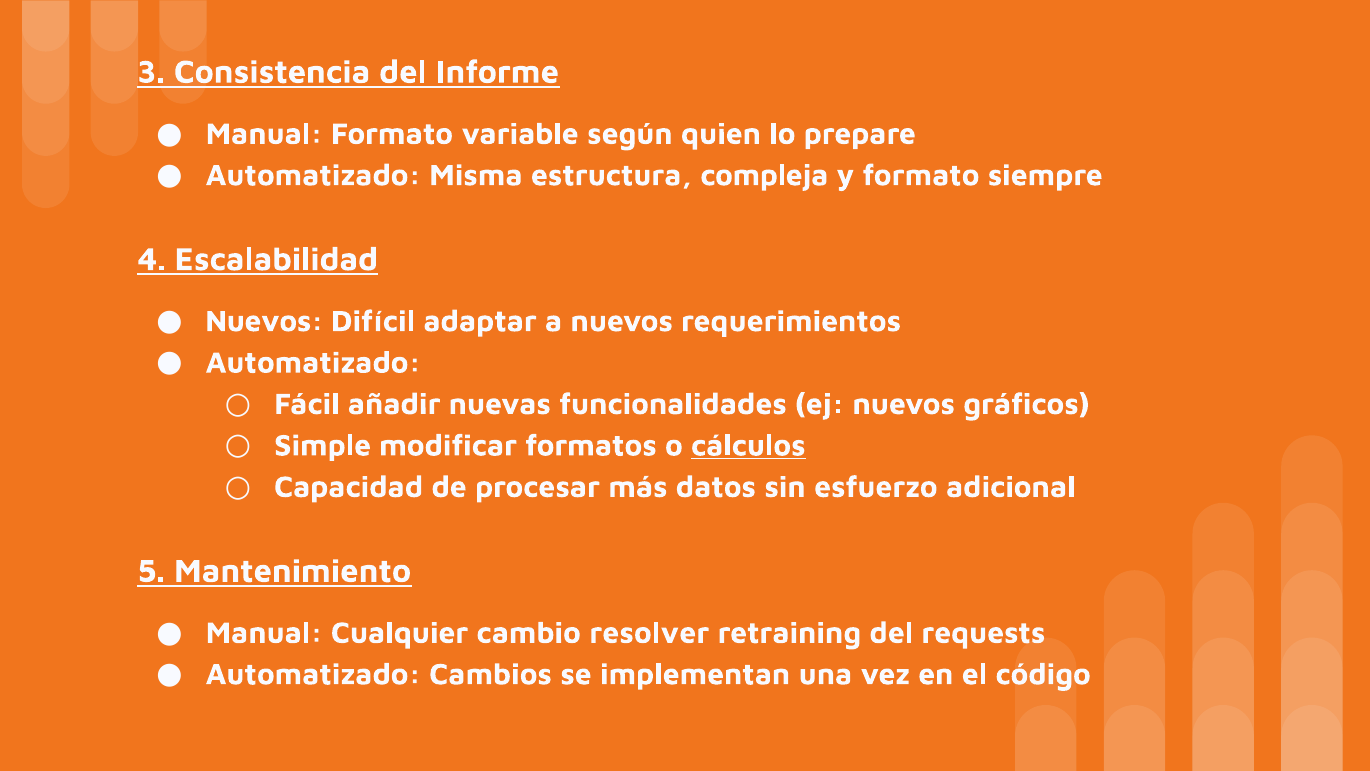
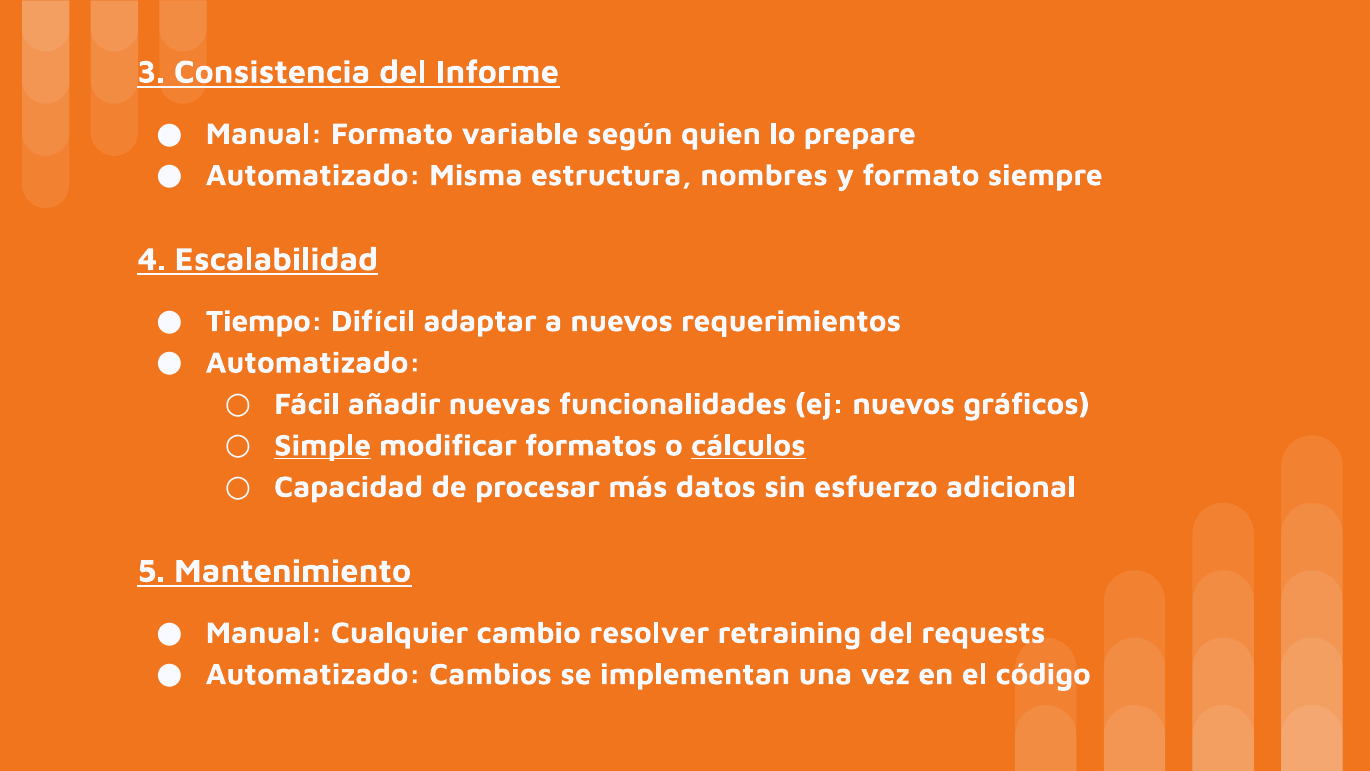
compleja: compleja -> nombres
Nuevos at (264, 321): Nuevos -> Tiempo
Simple underline: none -> present
